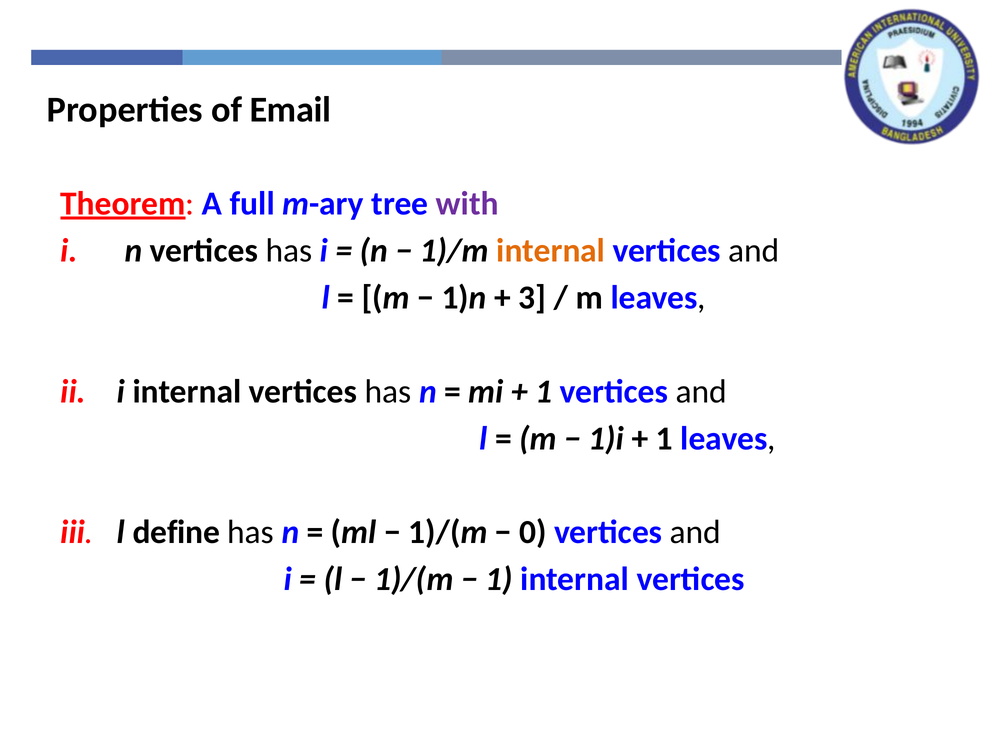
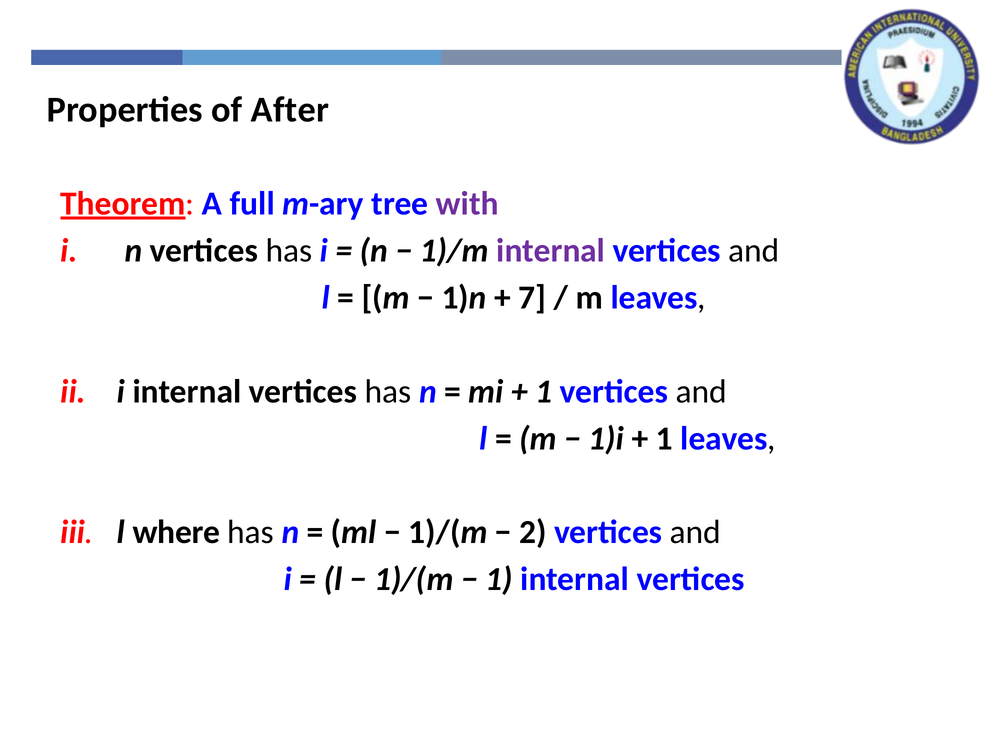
Email: Email -> After
internal at (551, 250) colour: orange -> purple
3: 3 -> 7
define: define -> where
0: 0 -> 2
